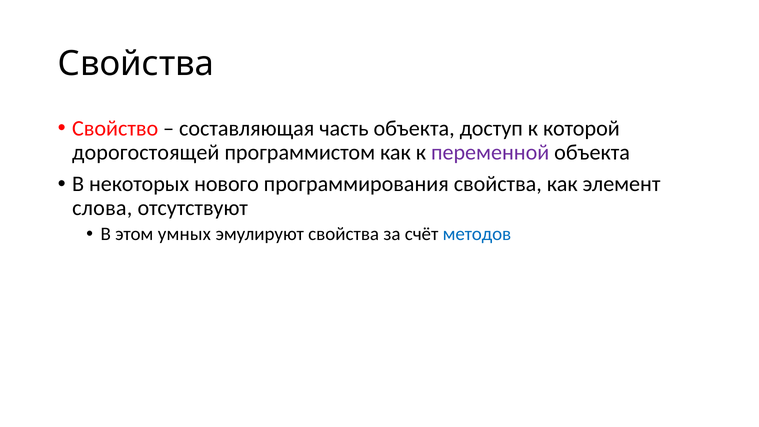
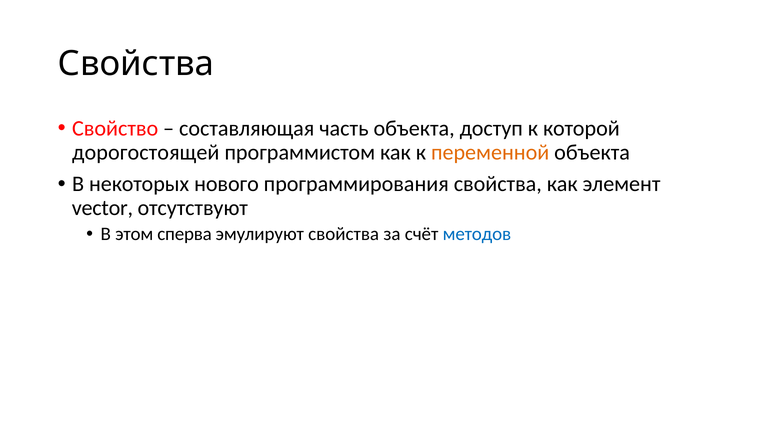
переменной colour: purple -> orange
слова: слова -> vector
умных: умных -> сперва
